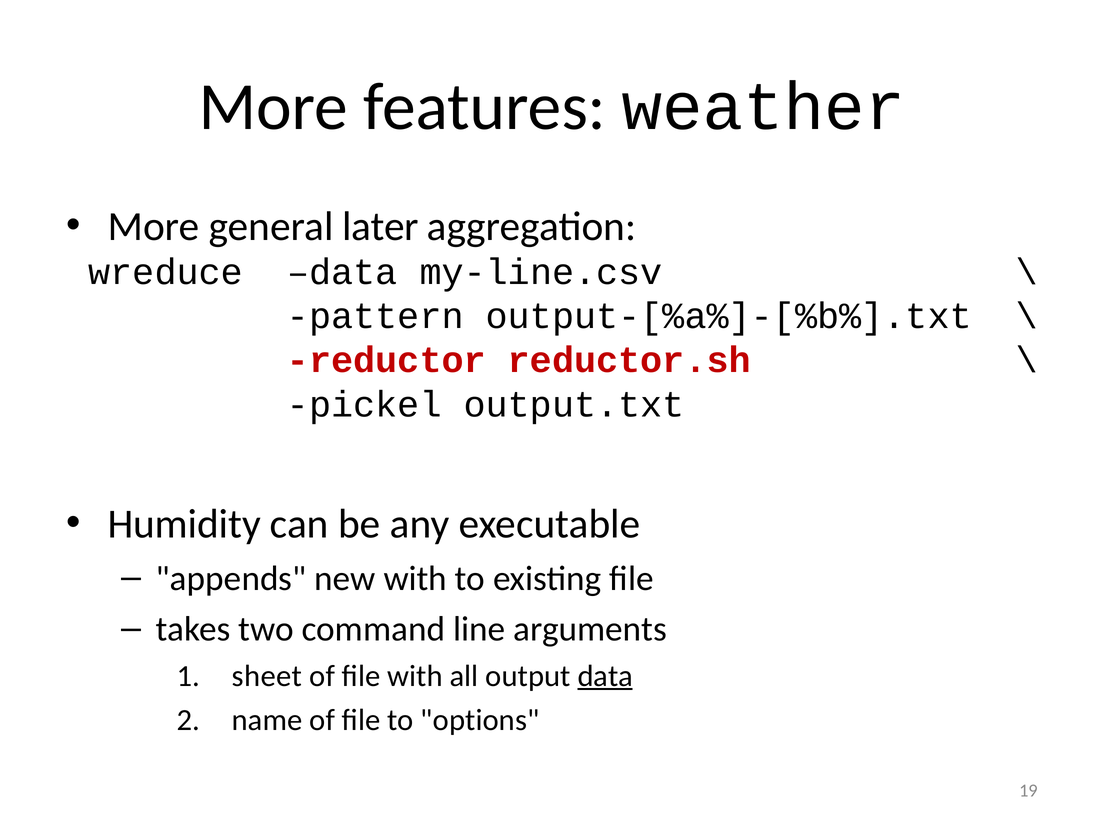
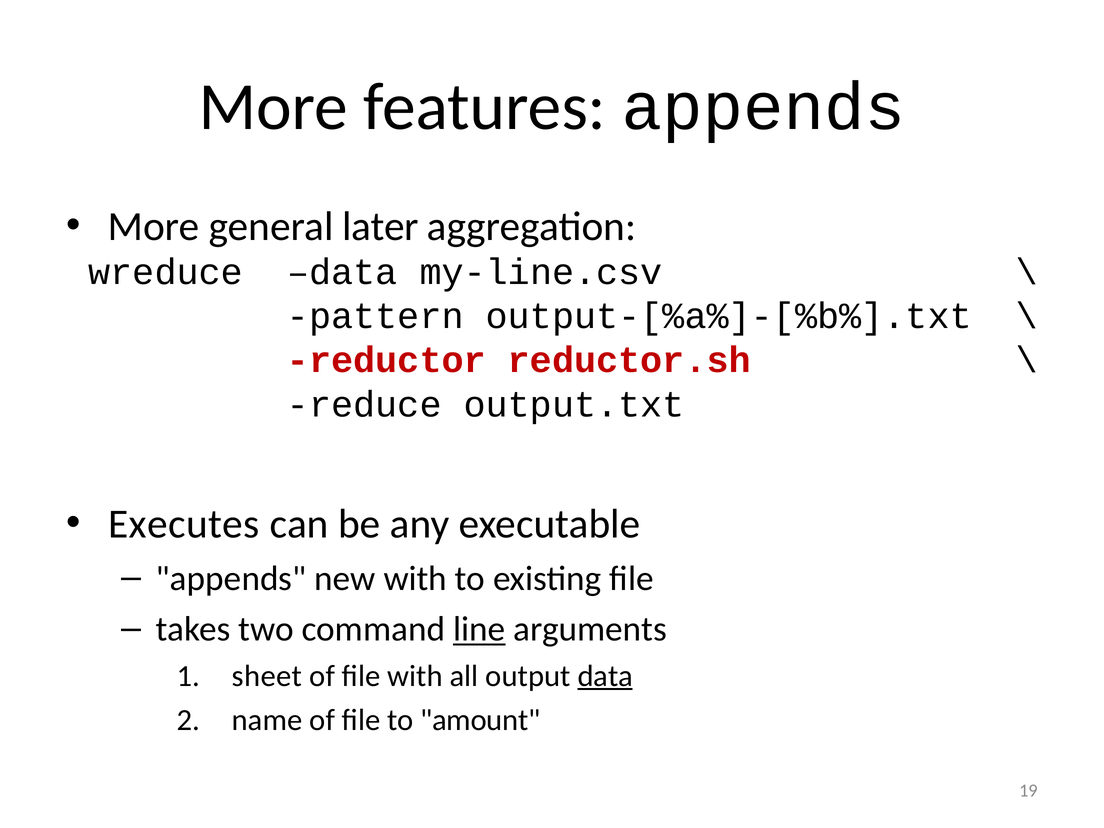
features weather: weather -> appends
pickel: pickel -> reduce
Humidity: Humidity -> Executes
line underline: none -> present
options: options -> amount
